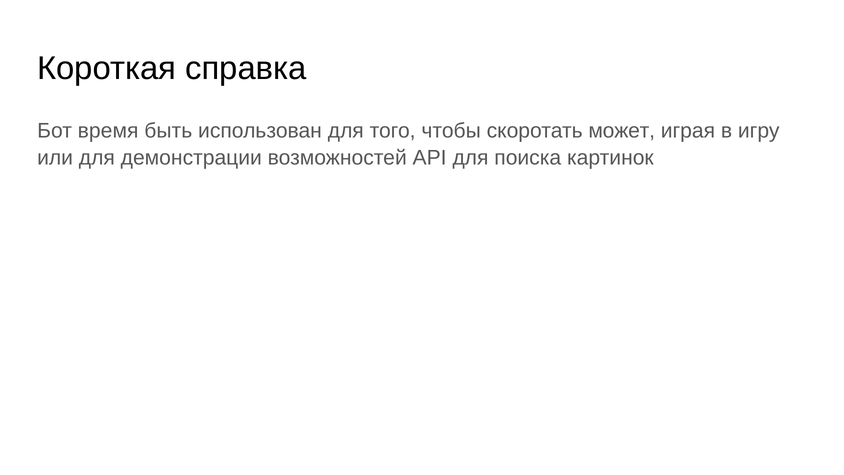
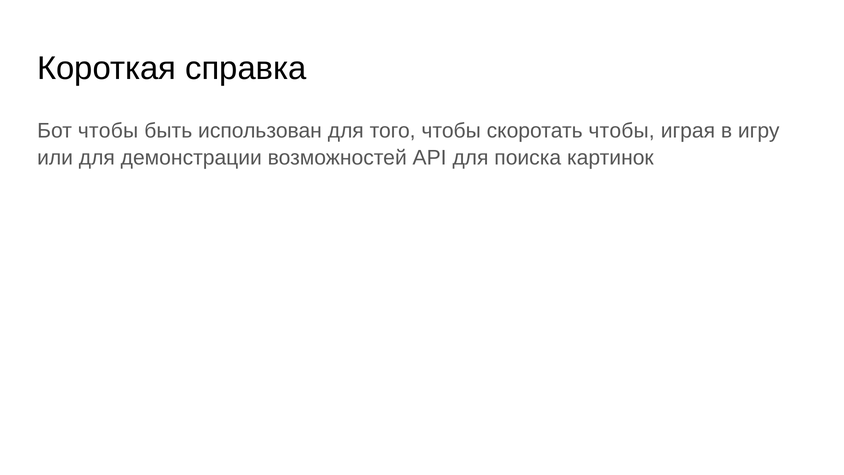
Бот время: время -> чтобы
скоротать может: может -> чтобы
